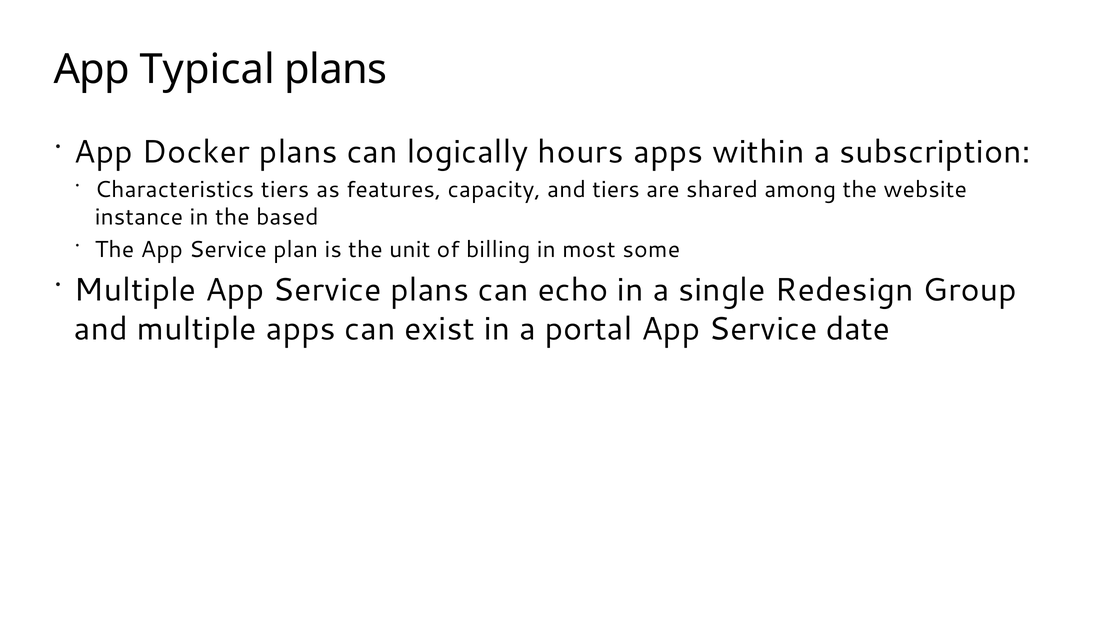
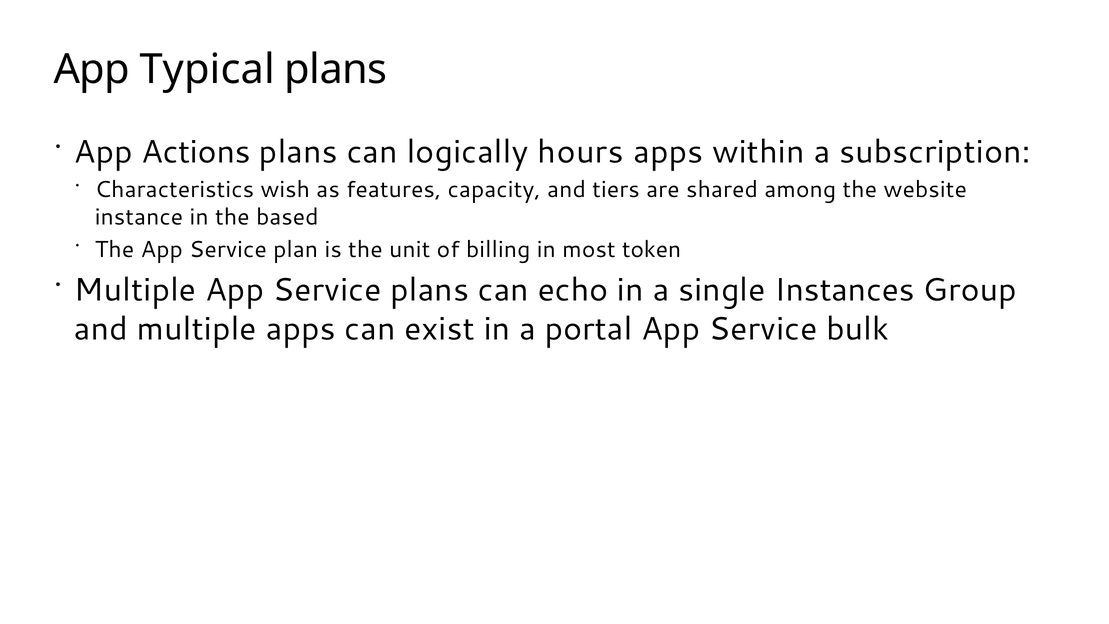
Docker: Docker -> Actions
Characteristics tiers: tiers -> wish
some: some -> token
Redesign: Redesign -> Instances
date: date -> bulk
